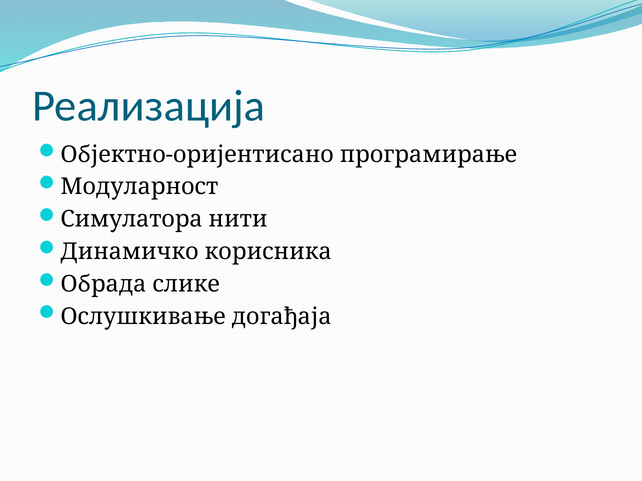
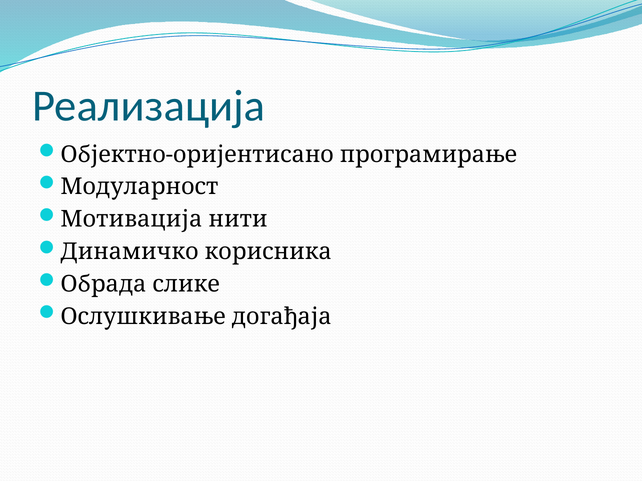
Симулатора: Симулатора -> Мотивација
